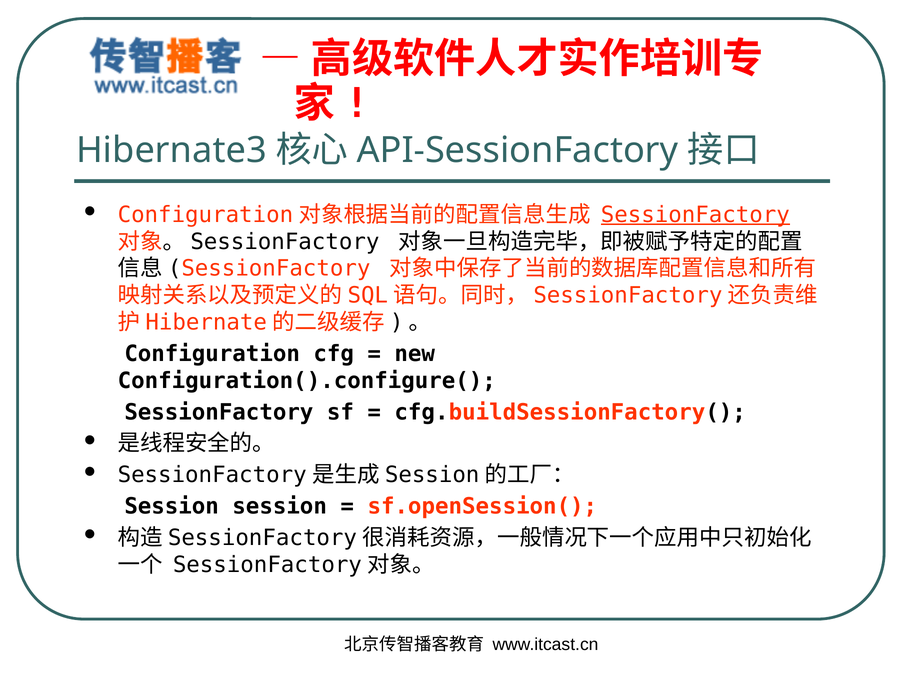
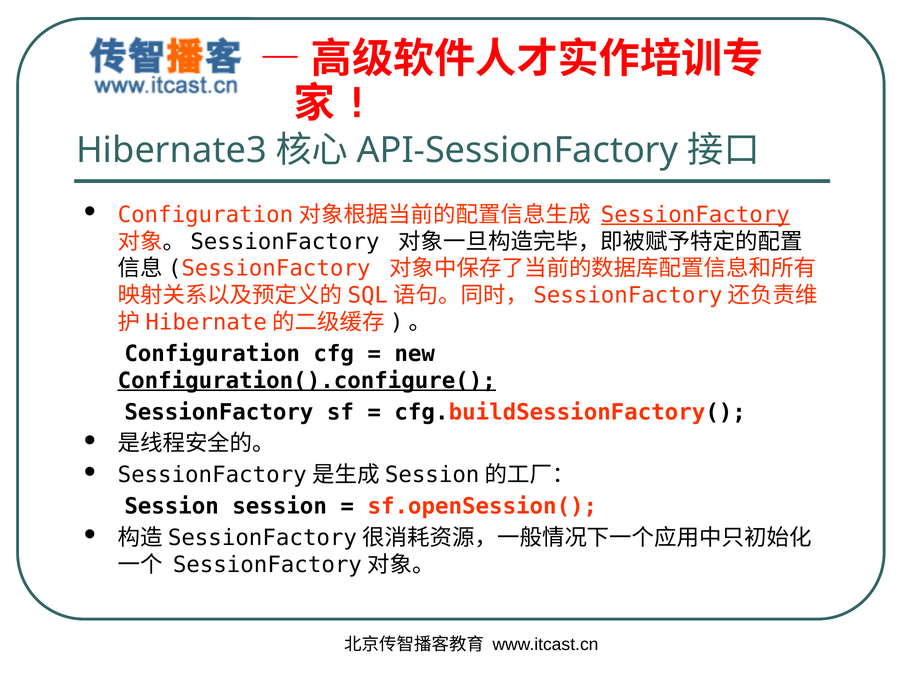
Configuration().configure( underline: none -> present
